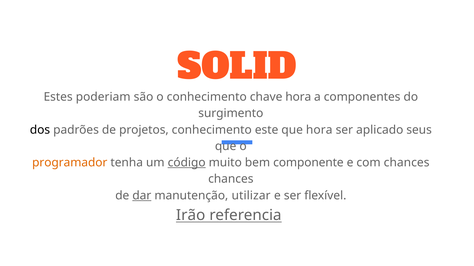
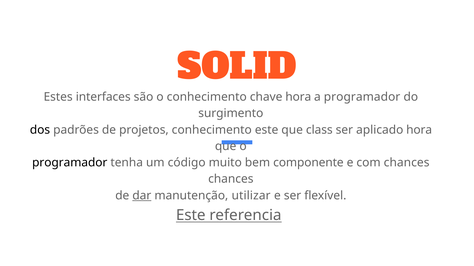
poderiam: poderiam -> interfaces
a componentes: componentes -> programador
que hora: hora -> class
aplicado seus: seus -> hora
programador at (70, 163) colour: orange -> black
código underline: present -> none
Irão at (191, 216): Irão -> Este
